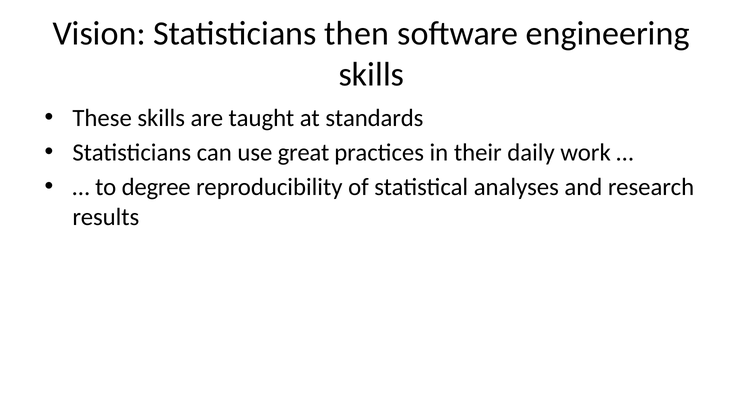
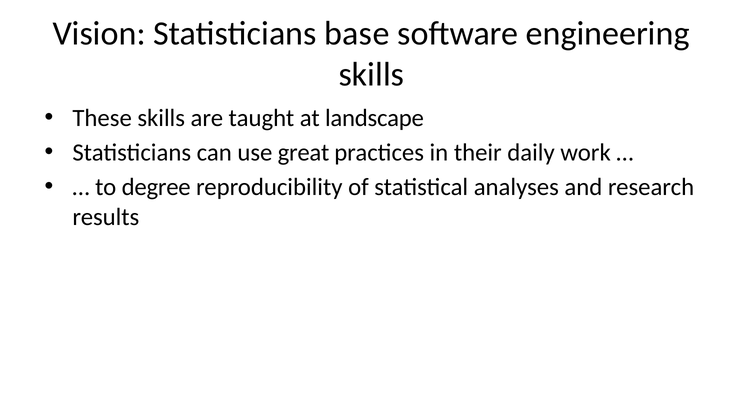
then: then -> base
standards: standards -> landscape
